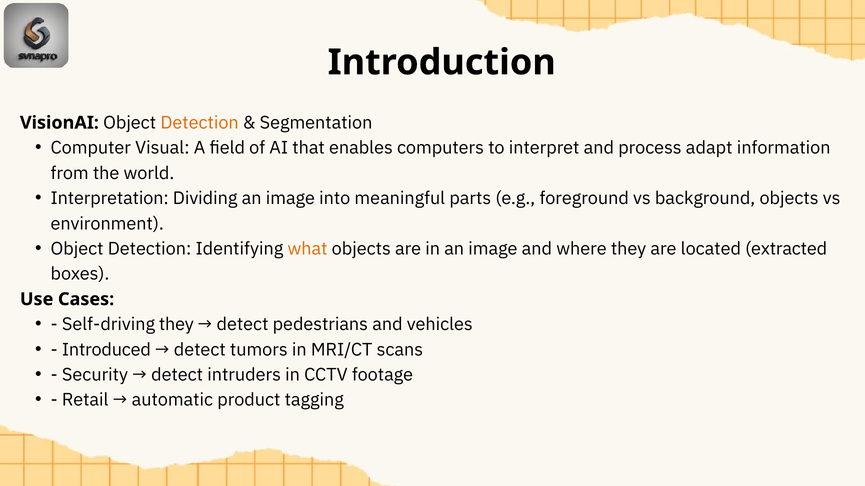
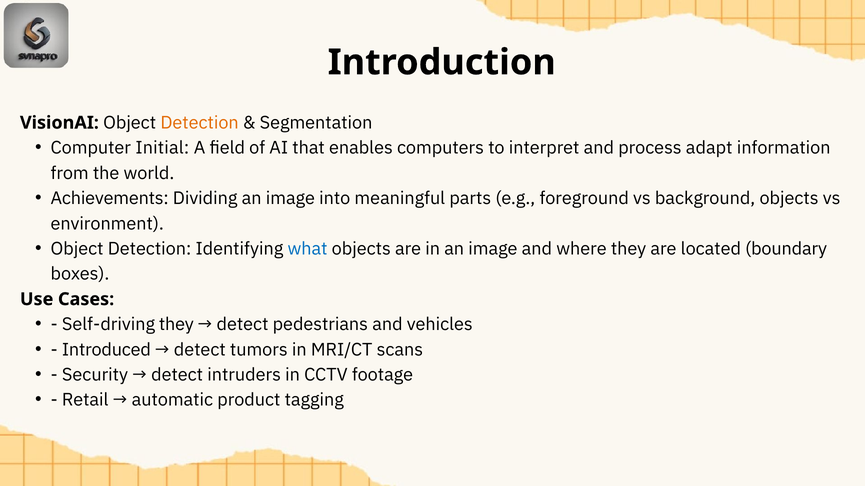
Visual: Visual -> Initial
Interpretation: Interpretation -> Achievements
what colour: orange -> blue
extracted: extracted -> boundary
